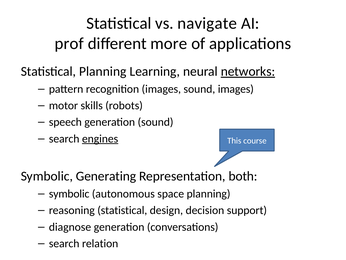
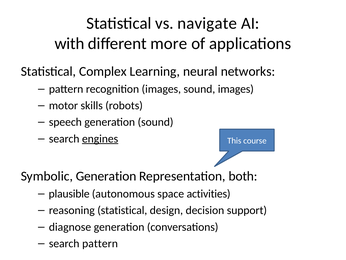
prof: prof -> with
Statistical Planning: Planning -> Complex
networks underline: present -> none
Symbolic Generating: Generating -> Generation
symbolic at (69, 193): symbolic -> plausible
space planning: planning -> activities
search relation: relation -> pattern
